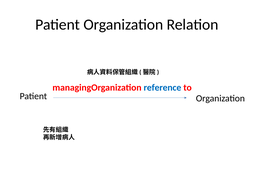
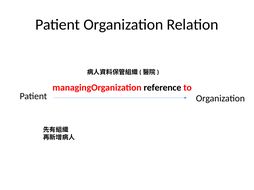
reference colour: blue -> black
